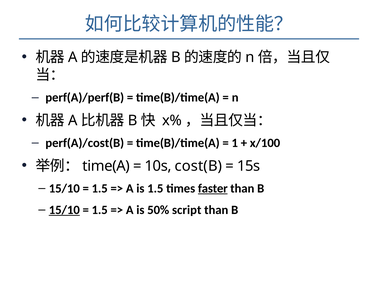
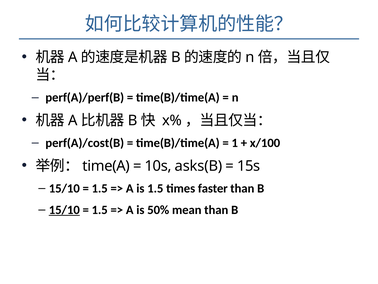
cost(B: cost(B -> asks(B
faster underline: present -> none
script: script -> mean
